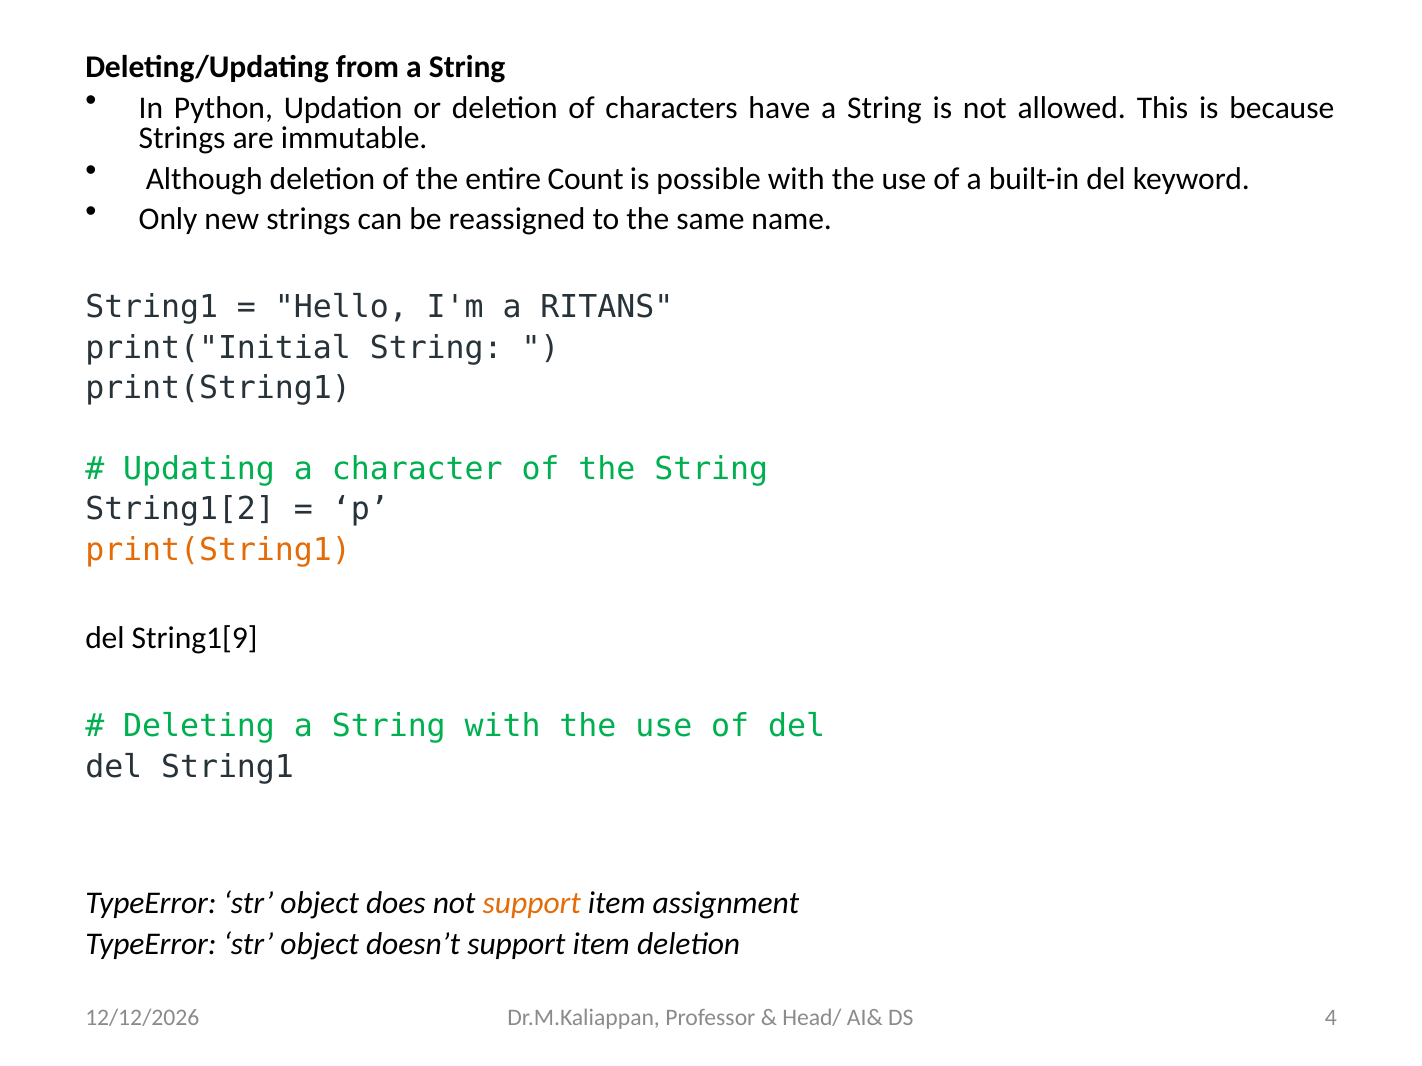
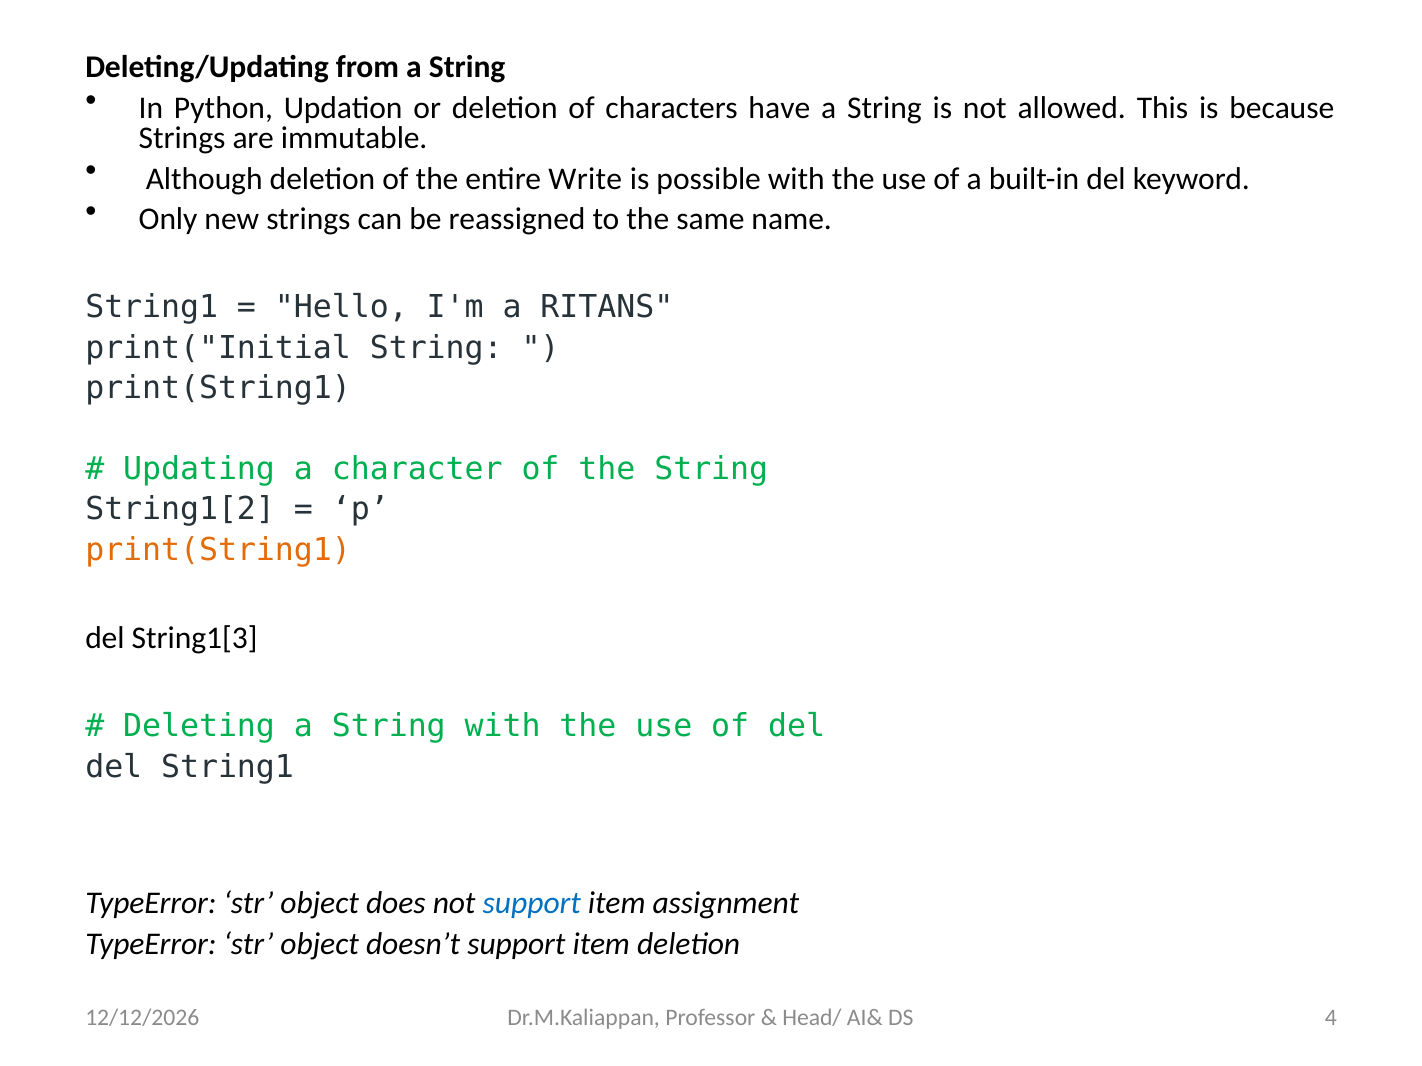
Count: Count -> Write
String1[9: String1[9 -> String1[3
support at (532, 904) colour: orange -> blue
